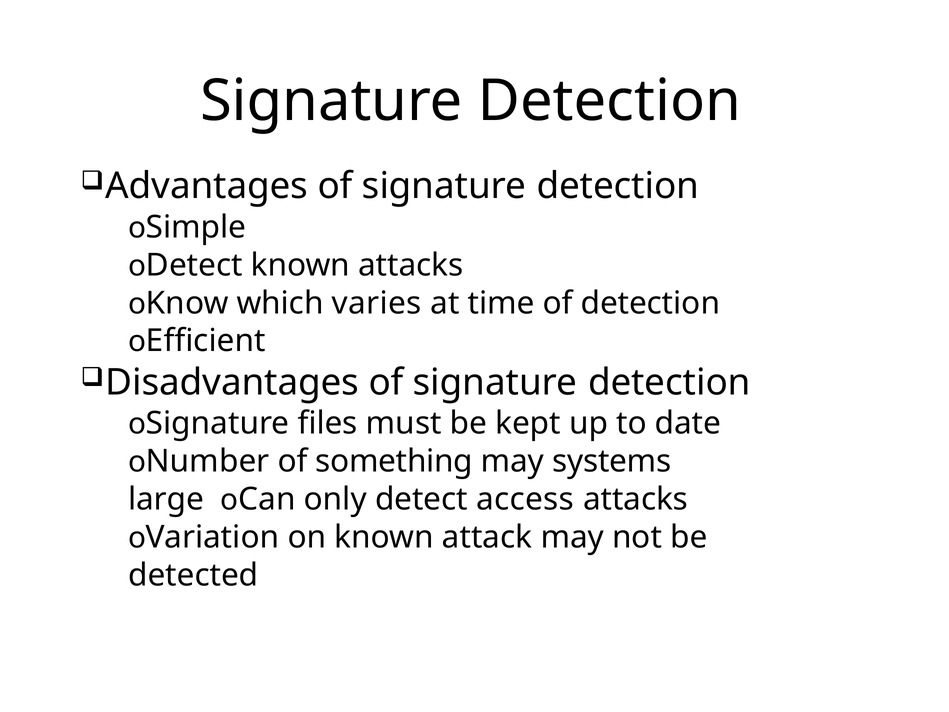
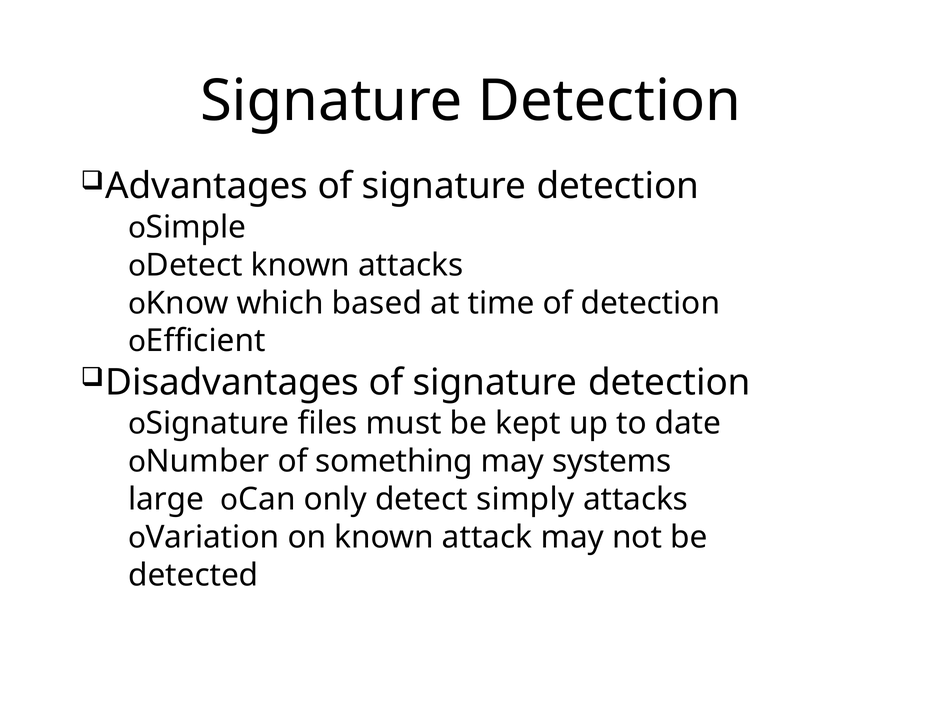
varies: varies -> based
access: access -> simply
